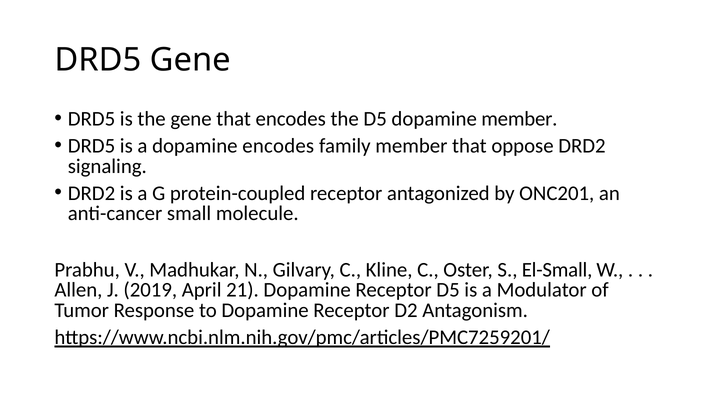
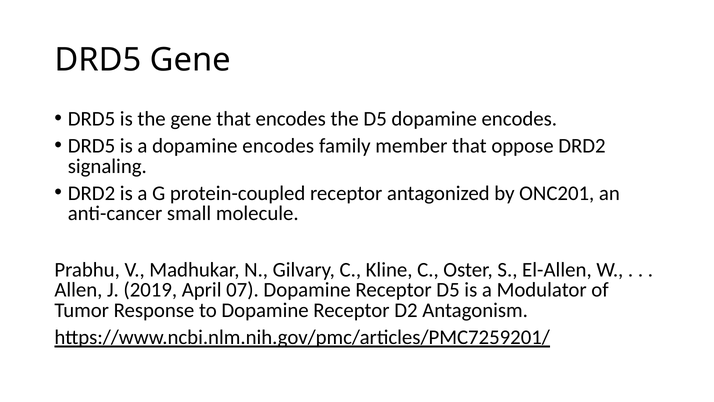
D5 dopamine member: member -> encodes
El-Small: El-Small -> El-Allen
21: 21 -> 07
